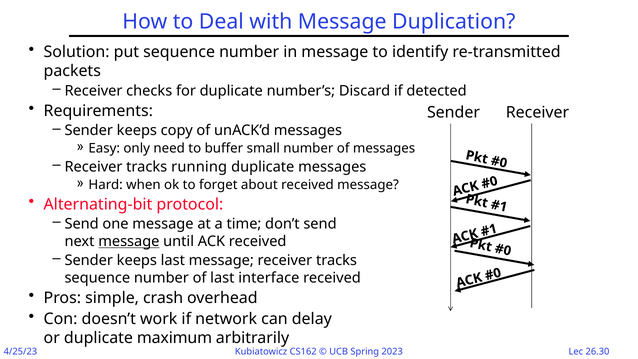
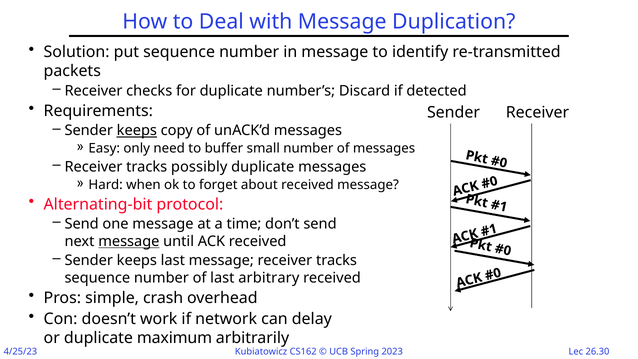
keeps at (137, 131) underline: none -> present
running: running -> possibly
interface: interface -> arbitrary
